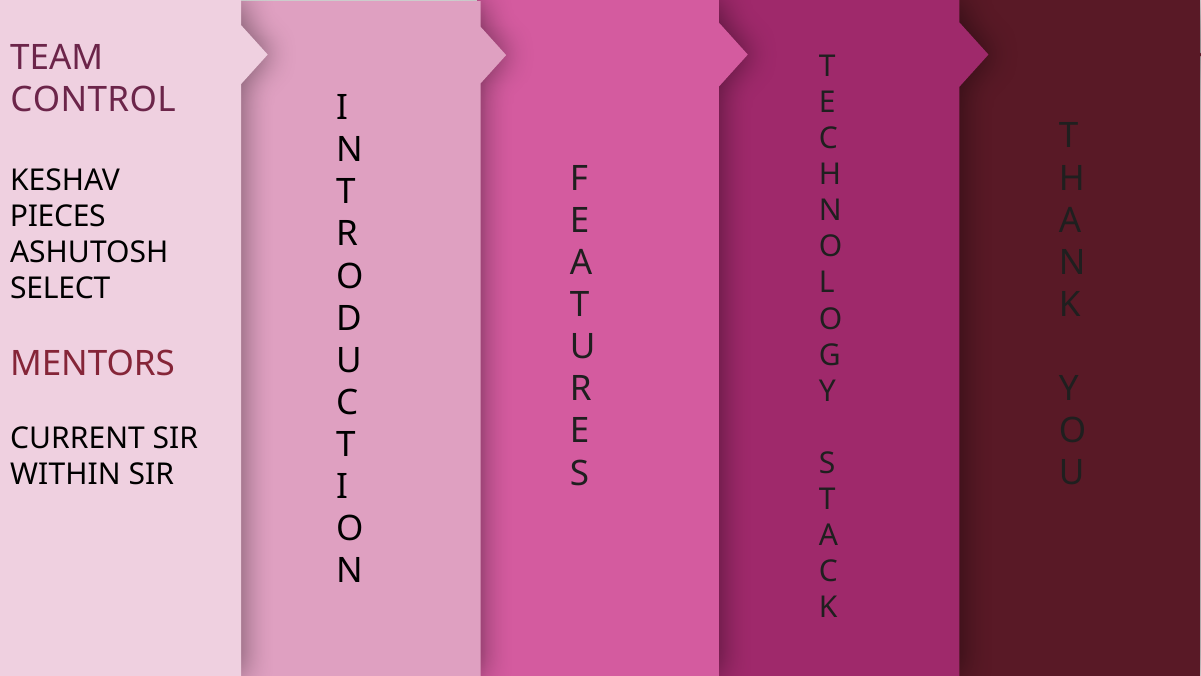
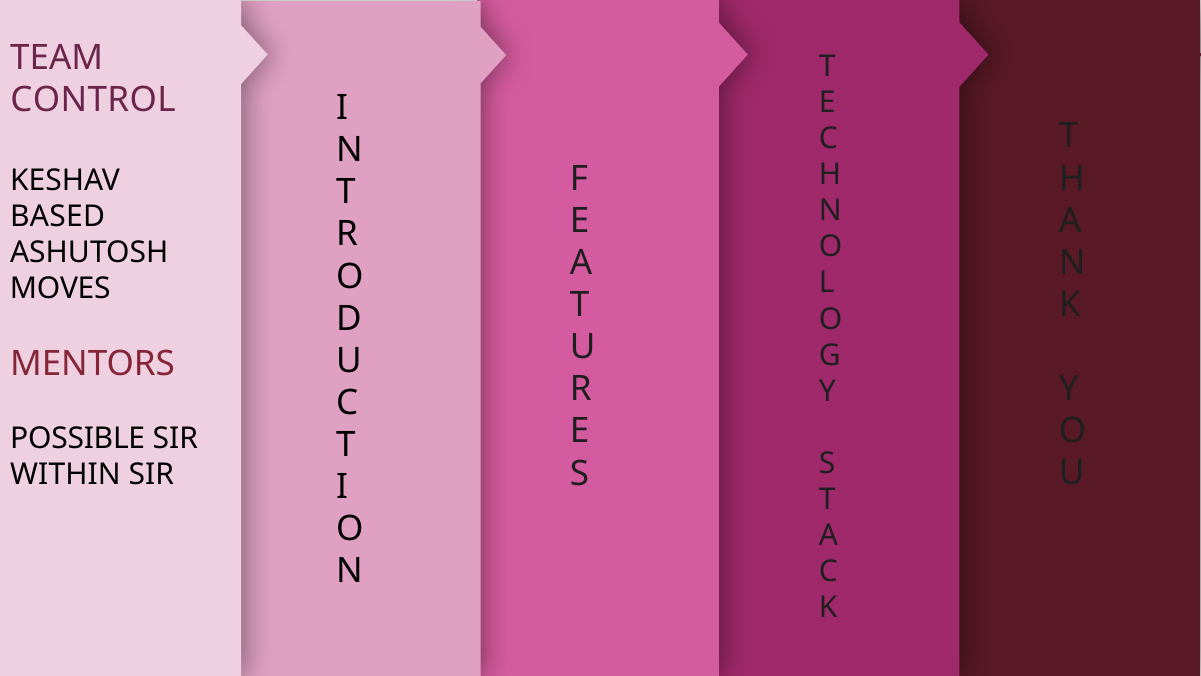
PIECES: PIECES -> BASED
SELECT: SELECT -> MOVES
CURRENT: CURRENT -> POSSIBLE
